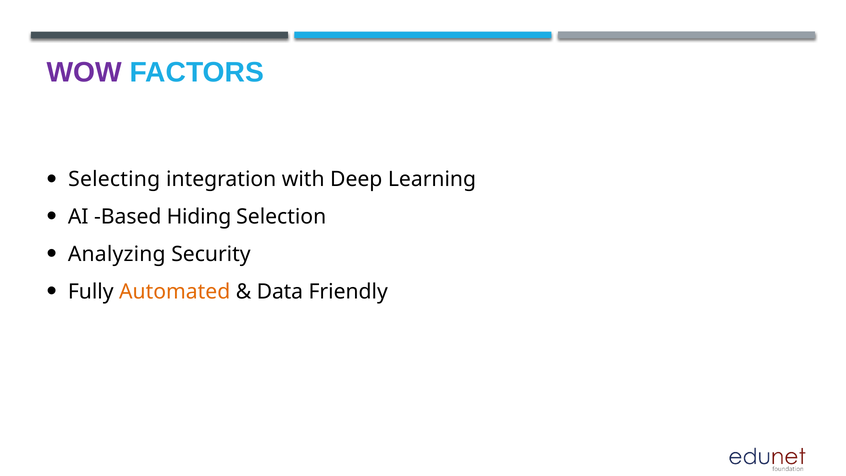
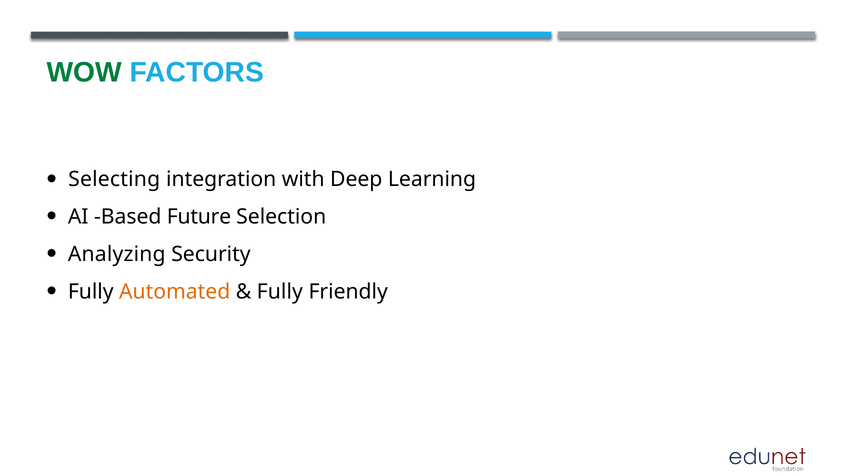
WOW colour: purple -> green
Hiding: Hiding -> Future
Data at (280, 292): Data -> Fully
